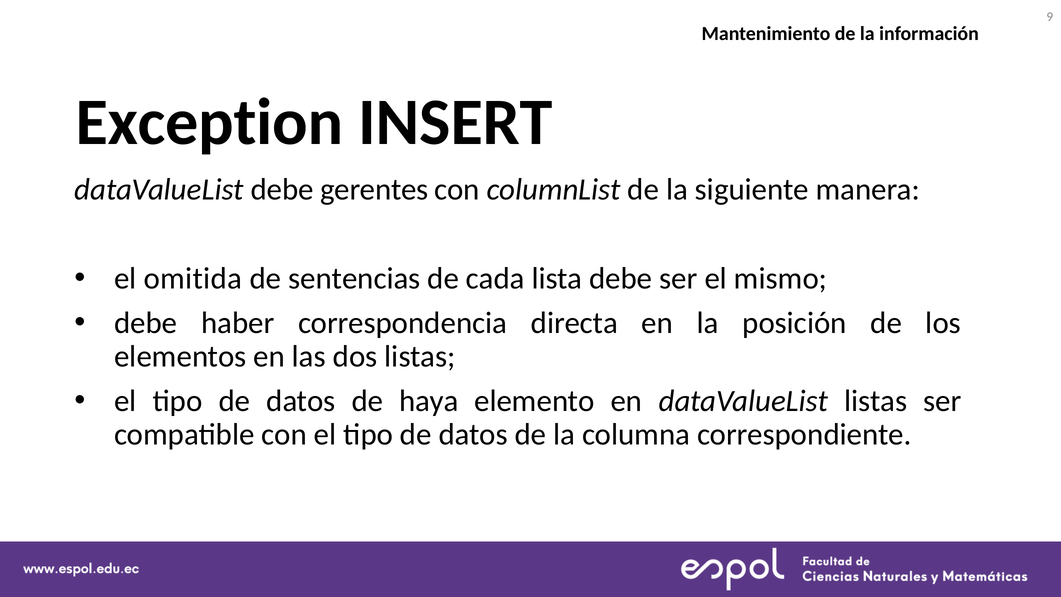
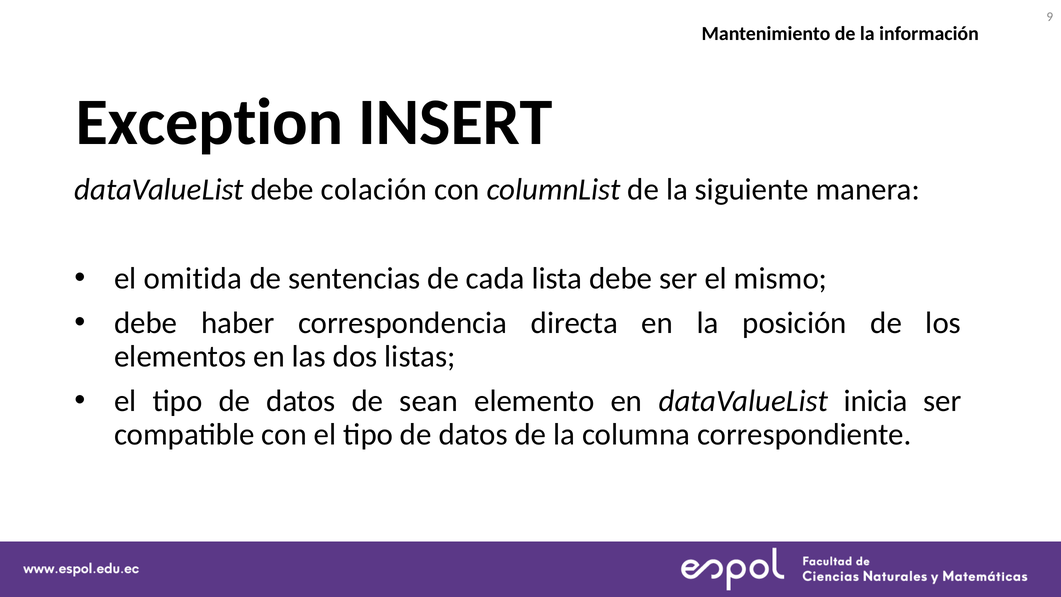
gerentes: gerentes -> colación
haya: haya -> sean
dataValueList listas: listas -> inicia
